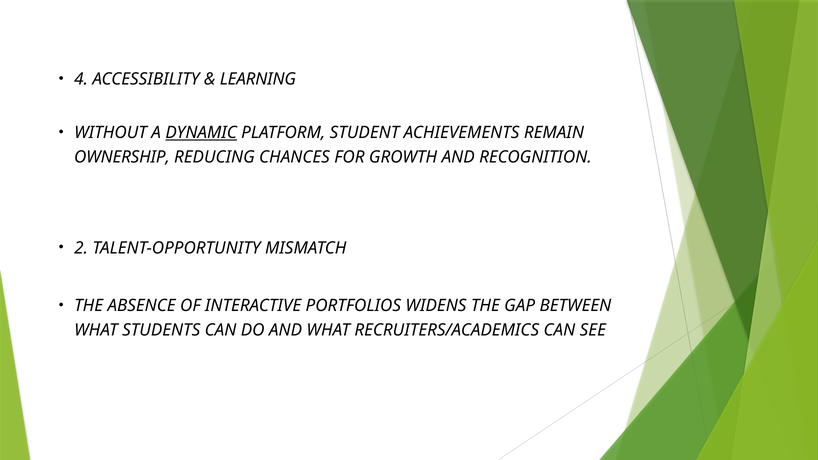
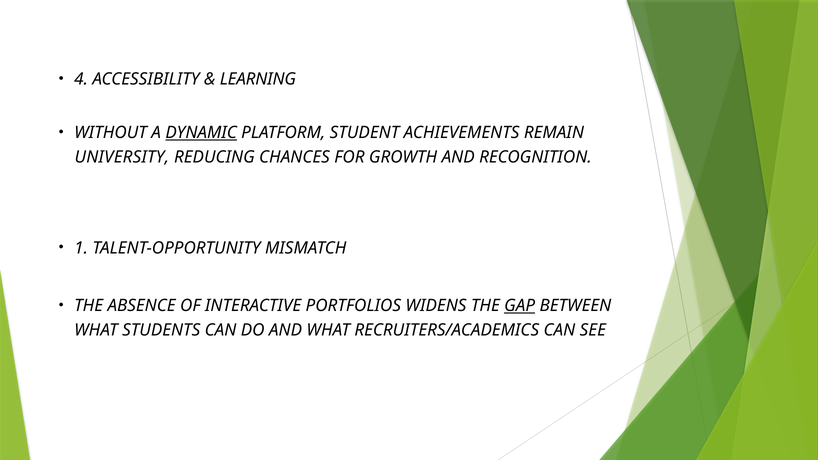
OWNERSHIP: OWNERSHIP -> UNIVERSITY
2: 2 -> 1
GAP underline: none -> present
